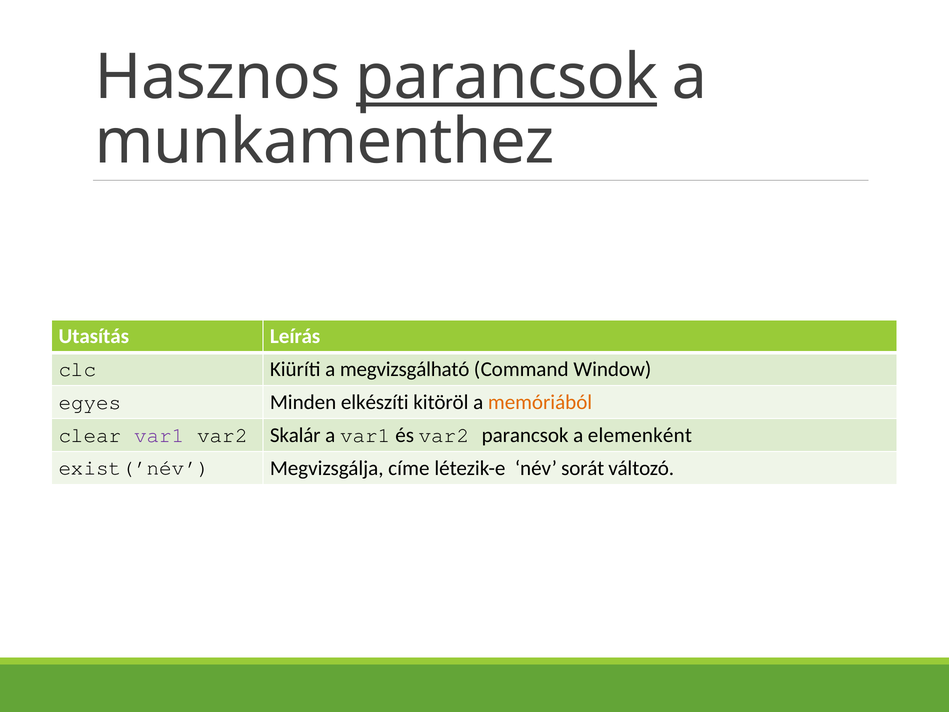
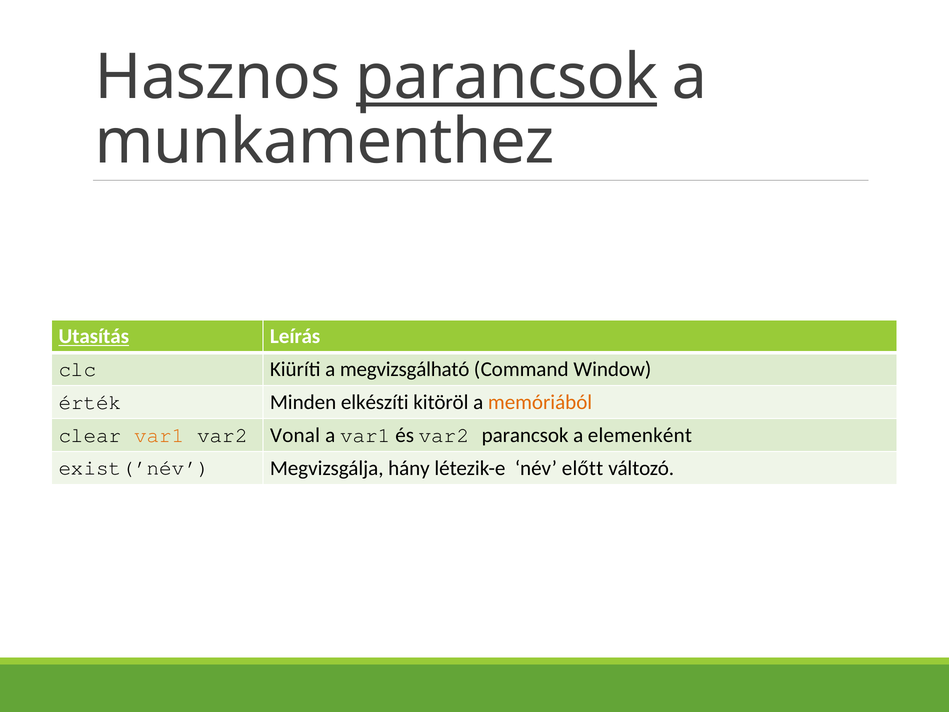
Utasítás underline: none -> present
egyes: egyes -> érték
var1 at (159, 435) colour: purple -> orange
Skalár: Skalár -> Vonal
címe: címe -> hány
sorát: sorát -> előtt
